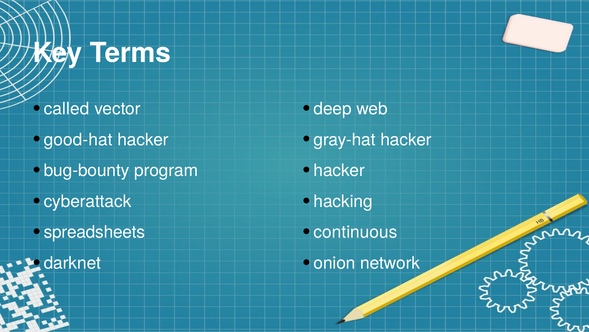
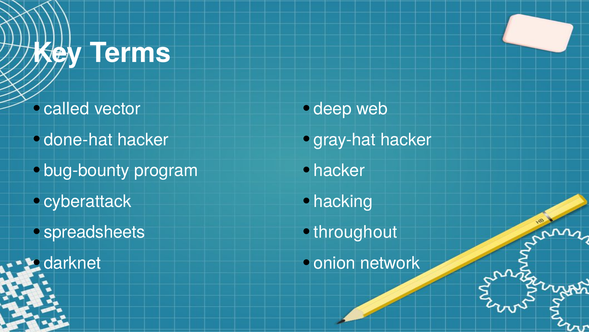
good-hat: good-hat -> done-hat
continuous: continuous -> throughout
